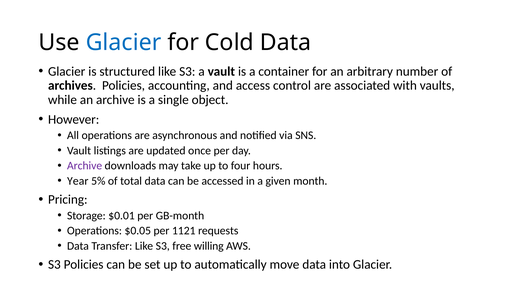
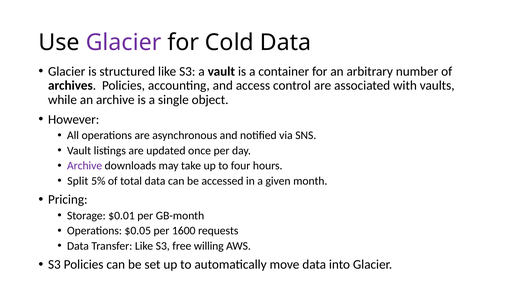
Glacier at (124, 43) colour: blue -> purple
Year: Year -> Split
1121: 1121 -> 1600
